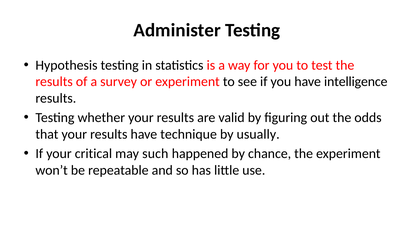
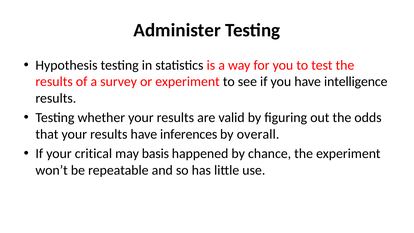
technique: technique -> inferences
usually: usually -> overall
such: such -> basis
